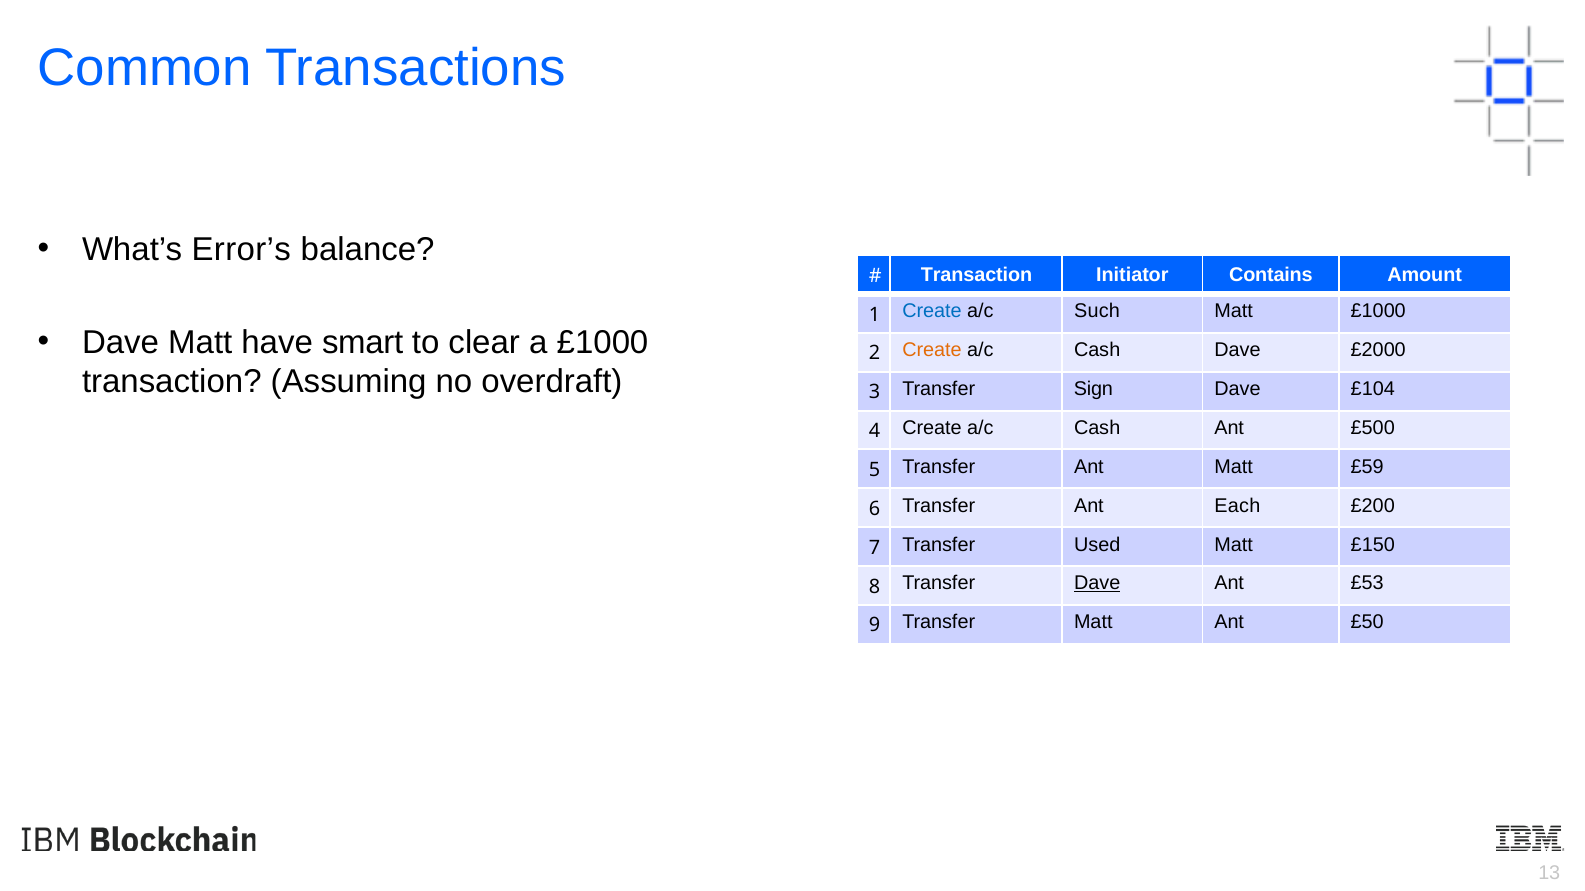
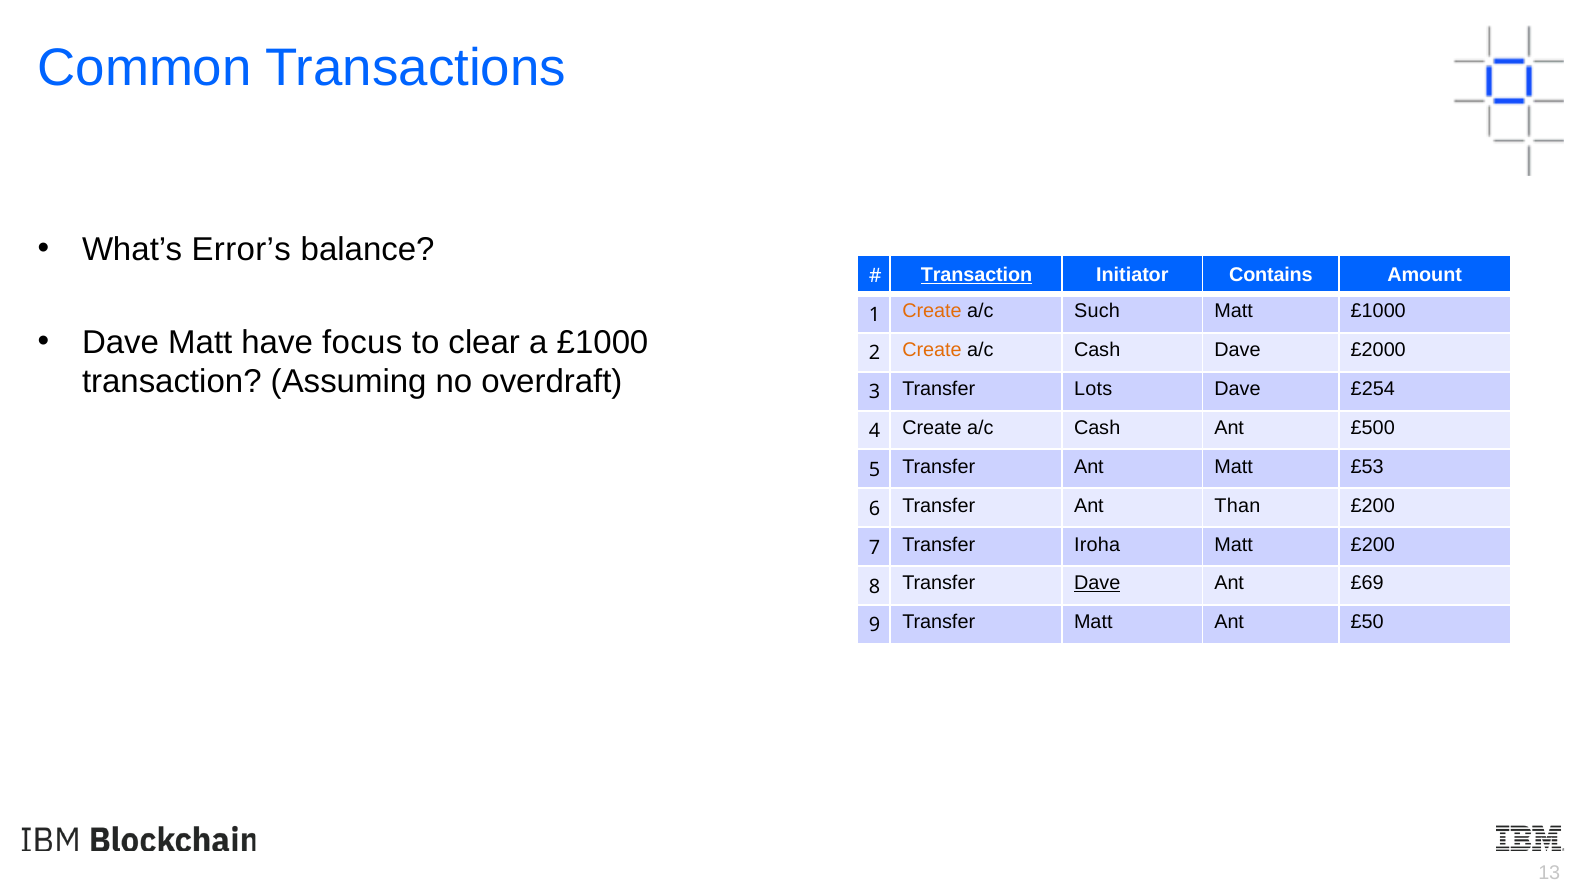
Transaction at (977, 275) underline: none -> present
Create at (932, 312) colour: blue -> orange
smart: smart -> focus
Sign: Sign -> Lots
£104: £104 -> £254
£59: £59 -> £53
Each: Each -> Than
Used: Used -> Iroha
Matt £150: £150 -> £200
£53: £53 -> £69
